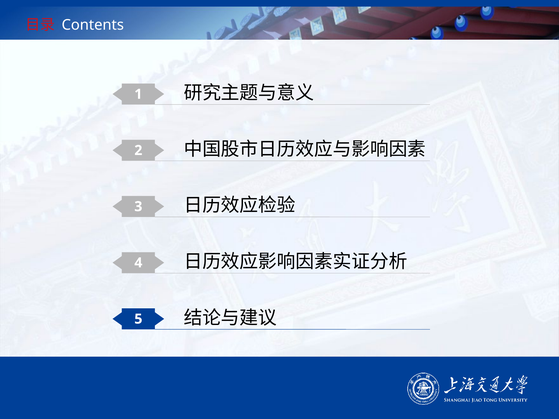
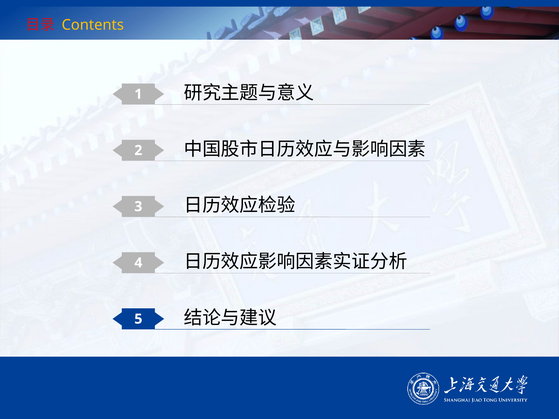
Contents colour: white -> yellow
